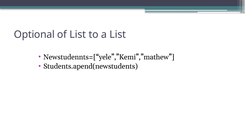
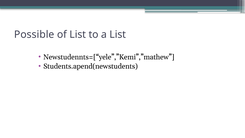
Optional: Optional -> Possible
